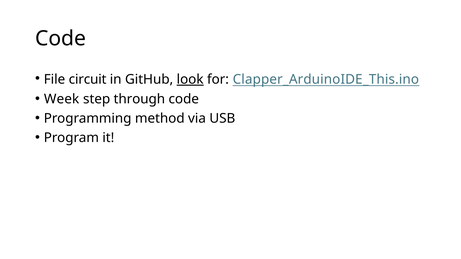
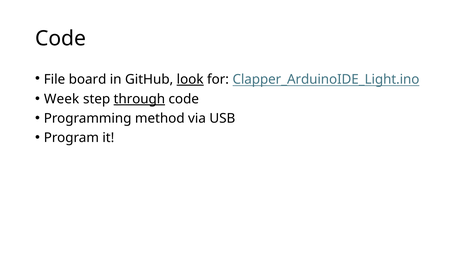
circuit: circuit -> board
Clapper_ArduinoIDE_This.ino: Clapper_ArduinoIDE_This.ino -> Clapper_ArduinoIDE_Light.ino
through underline: none -> present
